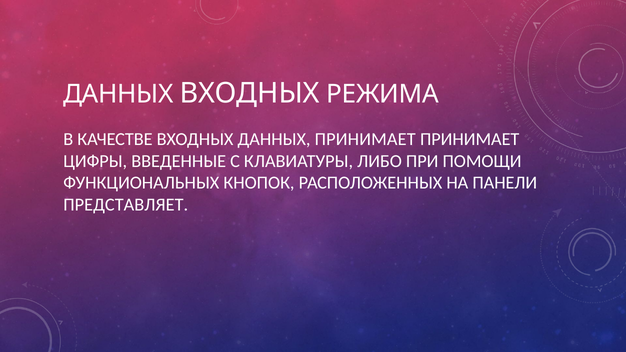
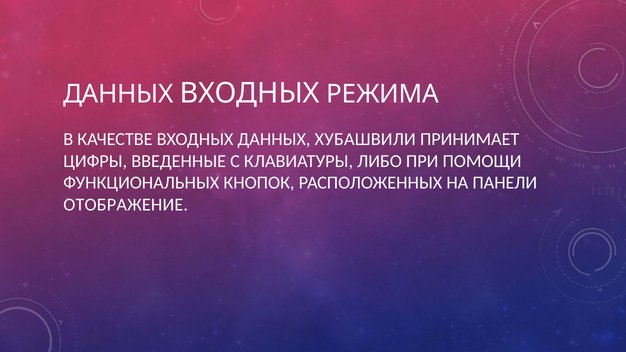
ДАННЫХ ПРИНИМАЕТ: ПРИНИМАЕТ -> ХУБАШВИЛИ
ПРЕДСТАВЛЯЕТ: ПРЕДСТАВЛЯЕТ -> ОТОБРАЖЕНИЕ
